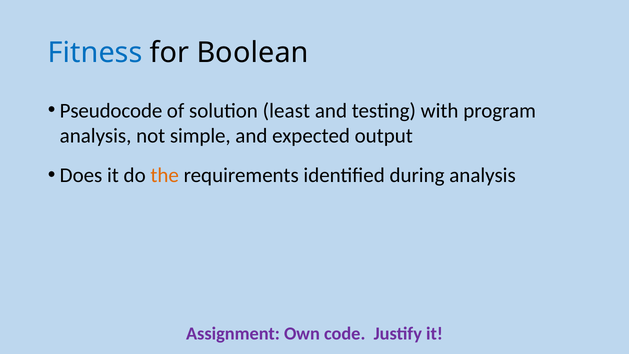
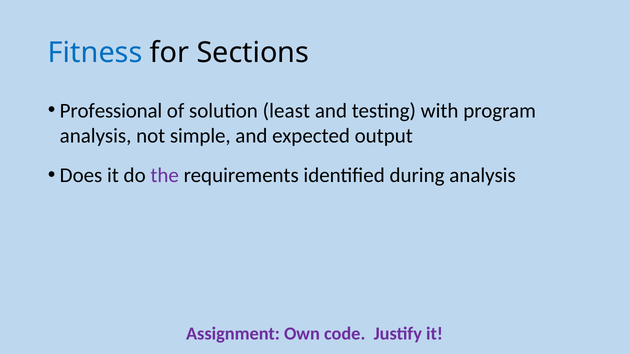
Boolean: Boolean -> Sections
Pseudocode: Pseudocode -> Professional
the colour: orange -> purple
